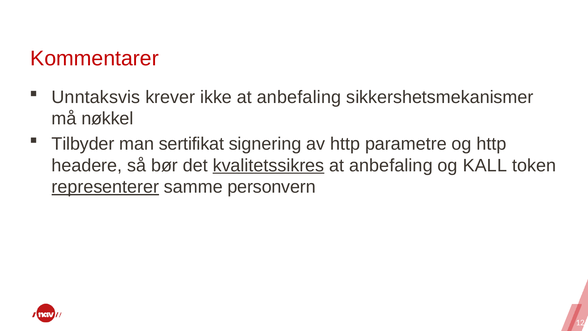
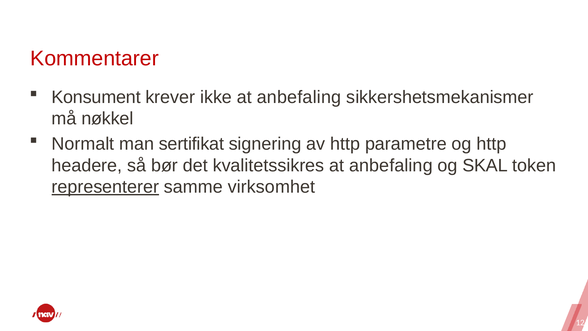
Unntaksvis: Unntaksvis -> Konsument
Tilbyder: Tilbyder -> Normalt
kvalitetssikres underline: present -> none
KALL: KALL -> SKAL
personvern: personvern -> virksomhet
